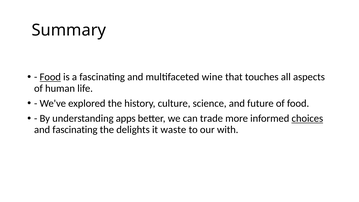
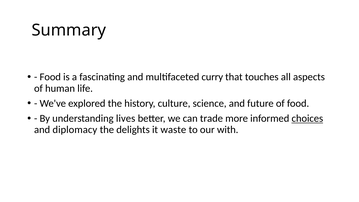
Food at (50, 77) underline: present -> none
wine: wine -> curry
apps: apps -> lives
and fascinating: fascinating -> diplomacy
